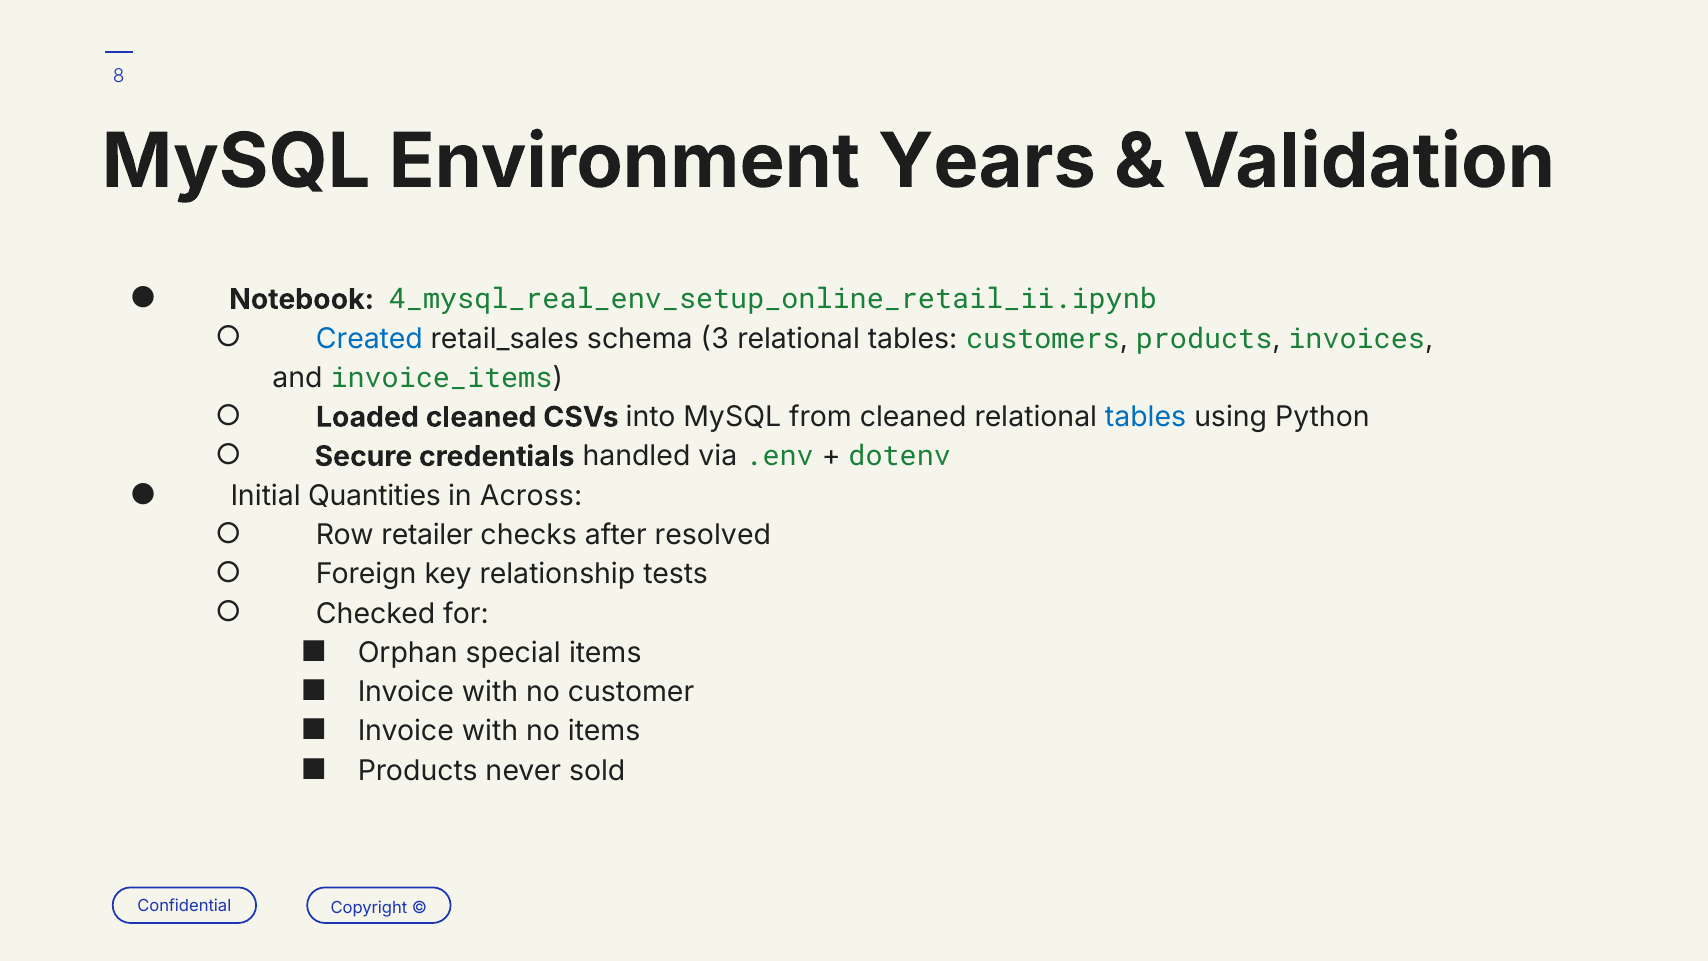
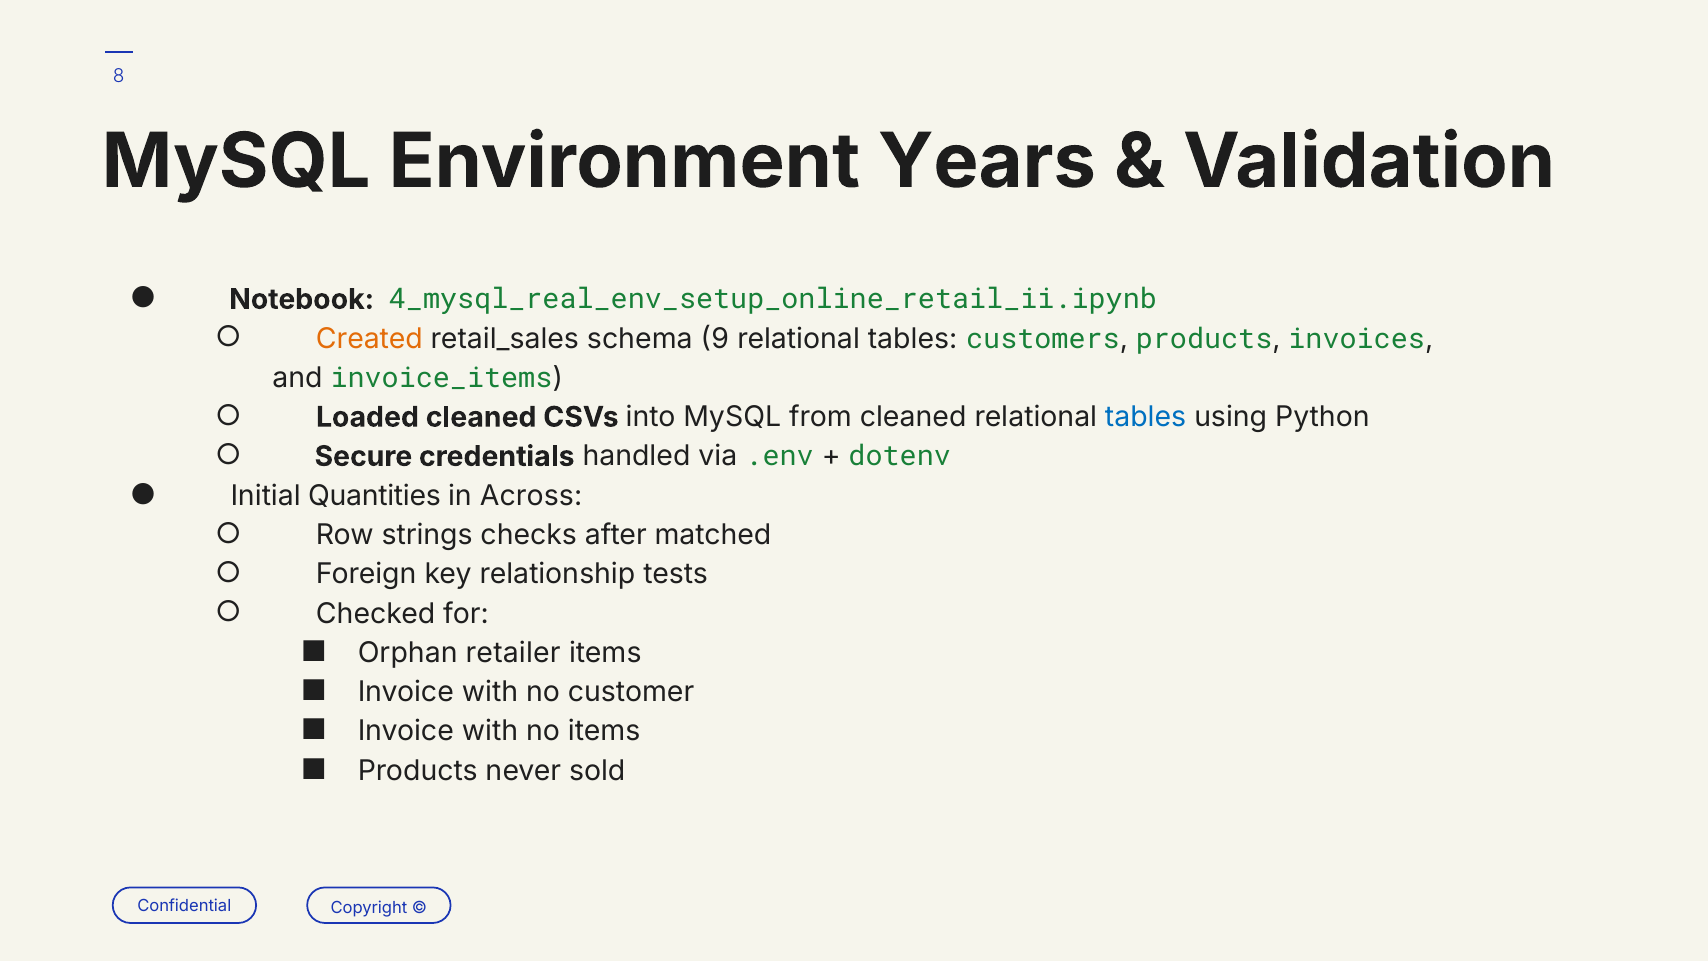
Created colour: blue -> orange
3: 3 -> 9
retailer: retailer -> strings
resolved: resolved -> matched
special: special -> retailer
